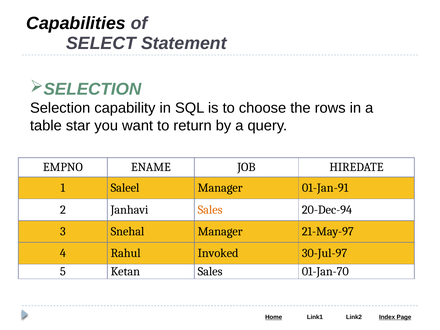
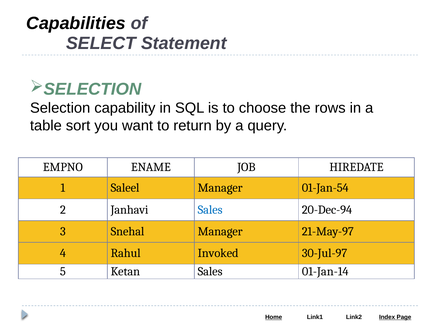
star: star -> sort
01-Jan-91: 01-Jan-91 -> 01-Jan-54
Sales at (210, 210) colour: orange -> blue
01-Jan-70: 01-Jan-70 -> 01-Jan-14
